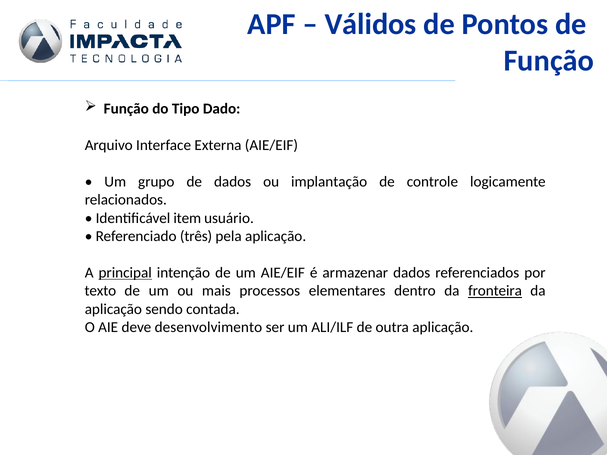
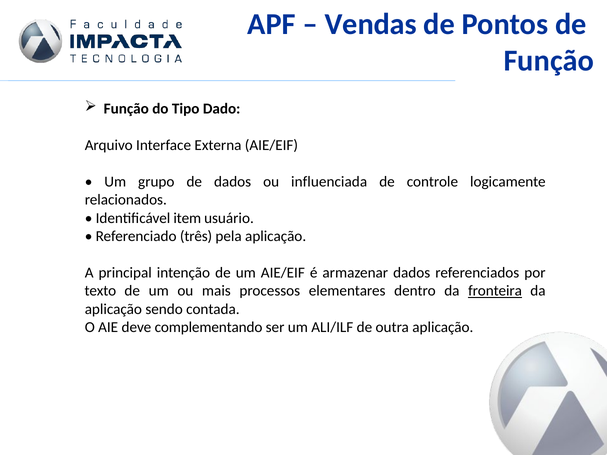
Válidos: Válidos -> Vendas
implantação: implantação -> influenciada
principal underline: present -> none
desenvolvimento: desenvolvimento -> complementando
